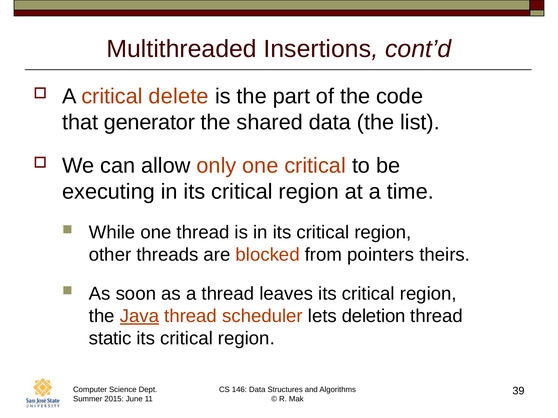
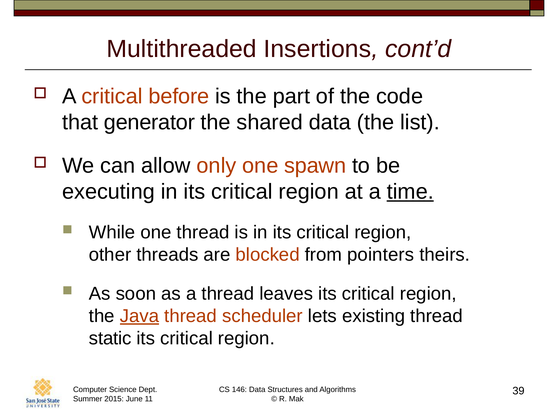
delete: delete -> before
one critical: critical -> spawn
time underline: none -> present
deletion: deletion -> existing
